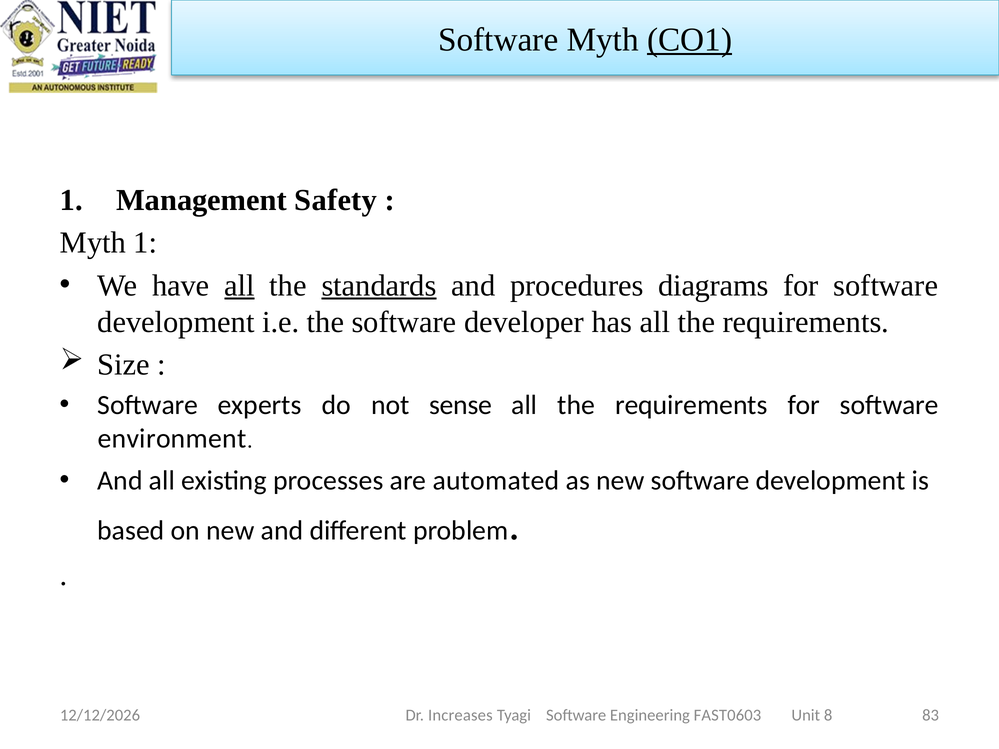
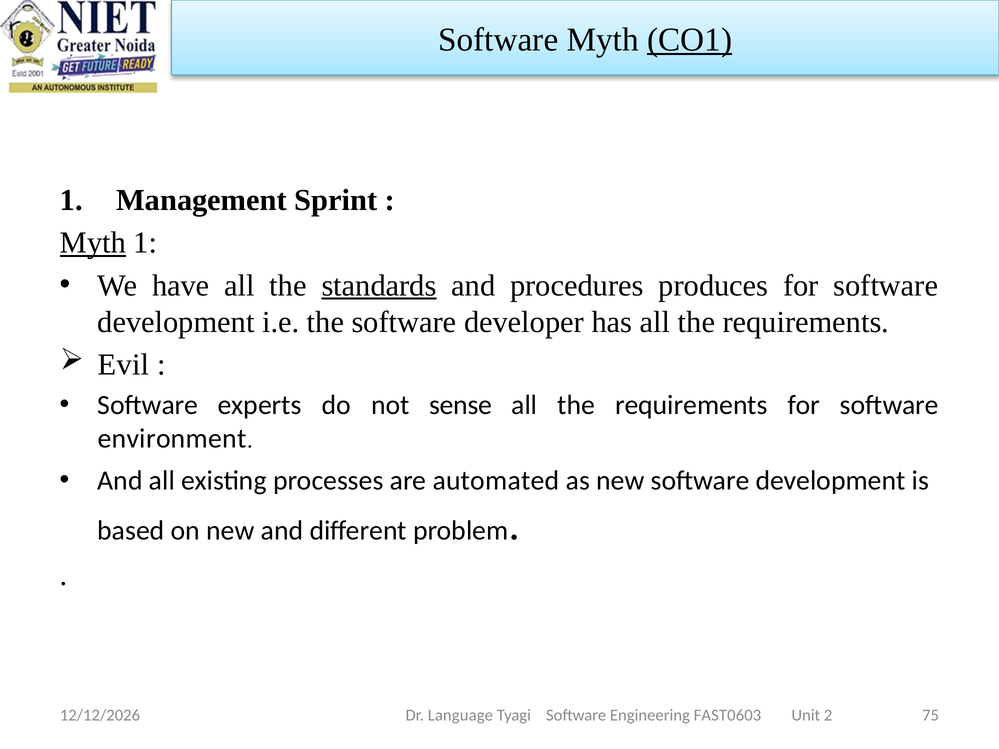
Safety: Safety -> Sprint
Myth at (93, 243) underline: none -> present
all at (240, 286) underline: present -> none
diagrams: diagrams -> produces
Size: Size -> Evil
83: 83 -> 75
Increases: Increases -> Language
8: 8 -> 2
